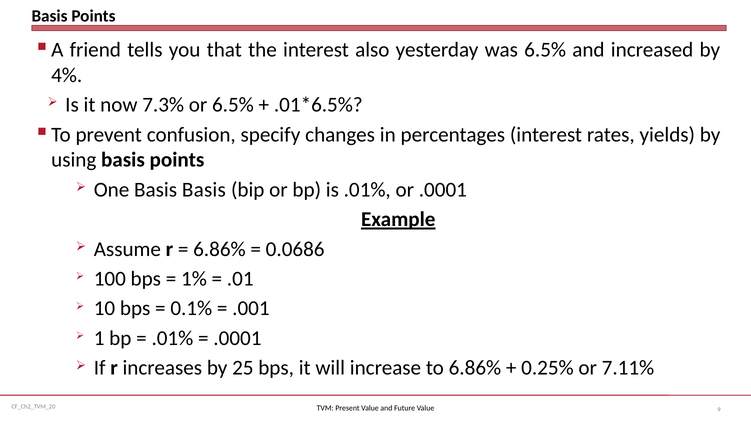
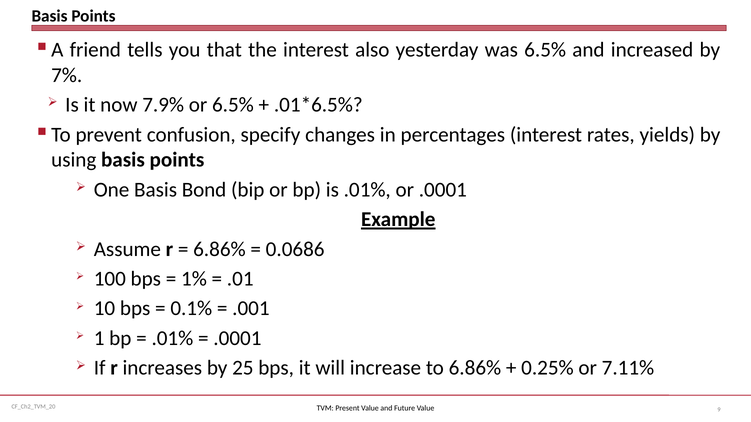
4%: 4% -> 7%
7.3%: 7.3% -> 7.9%
Basis Basis: Basis -> Bond
